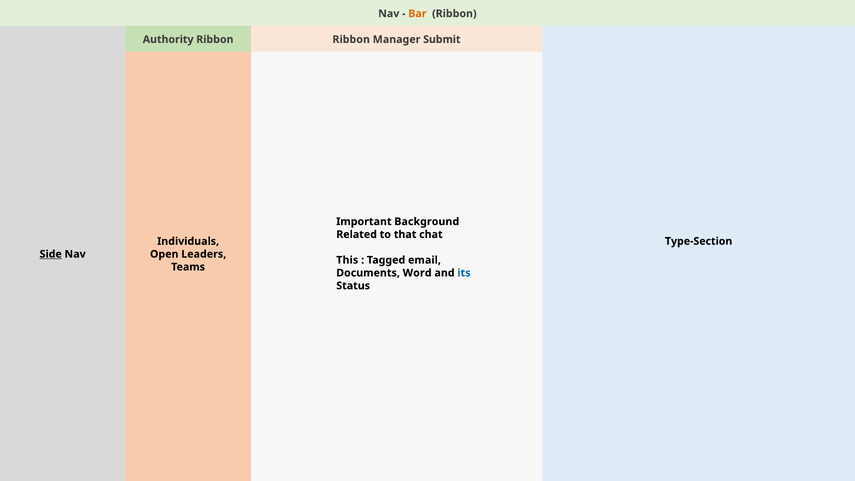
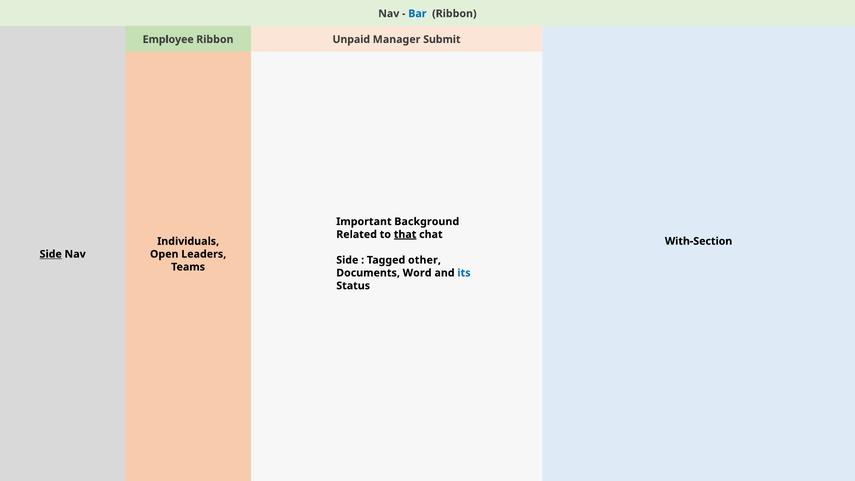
Bar colour: orange -> blue
Authority: Authority -> Employee
Ribbon at (351, 39): Ribbon -> Unpaid
that underline: none -> present
Type-Section: Type-Section -> With-Section
This at (347, 260): This -> Side
email: email -> other
